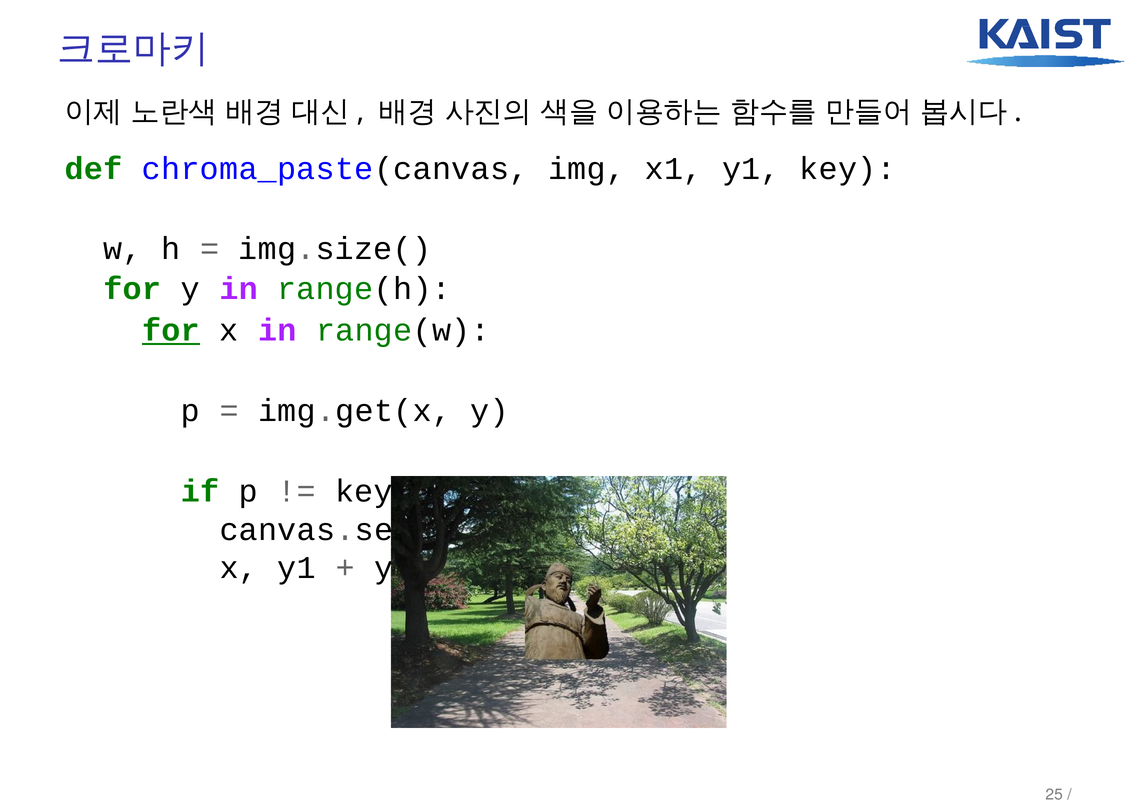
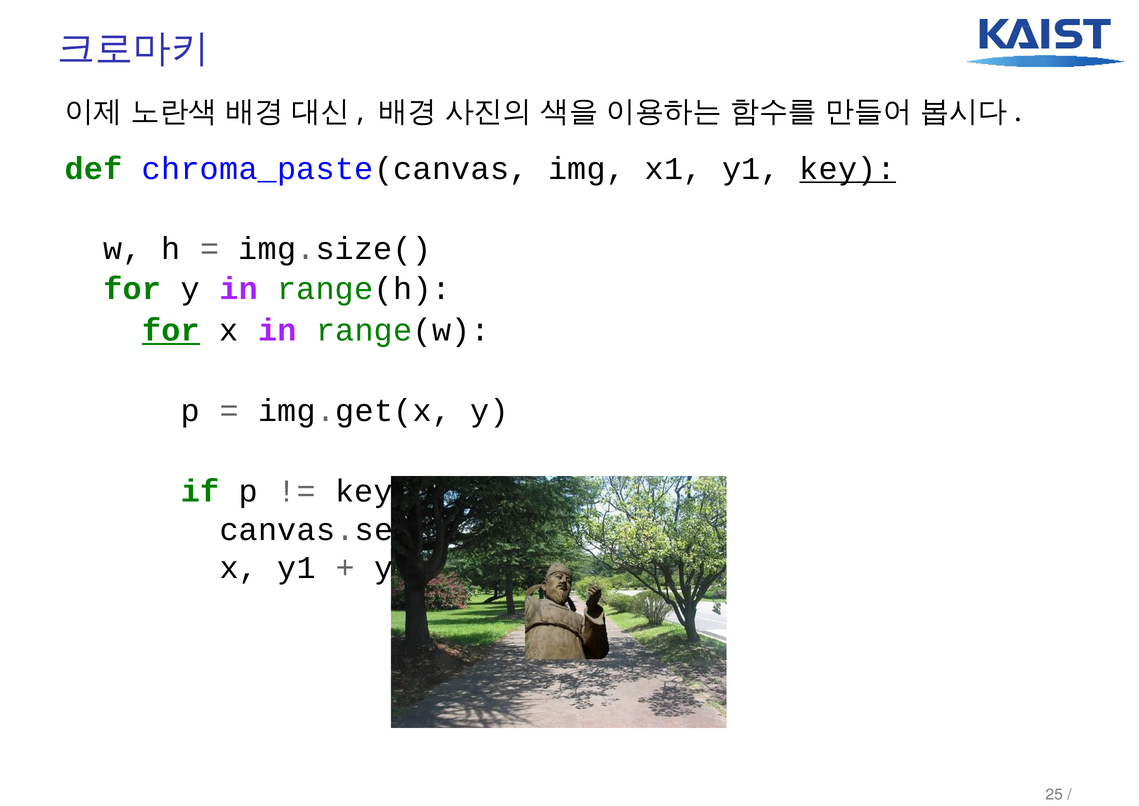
key at (848, 168) underline: none -> present
